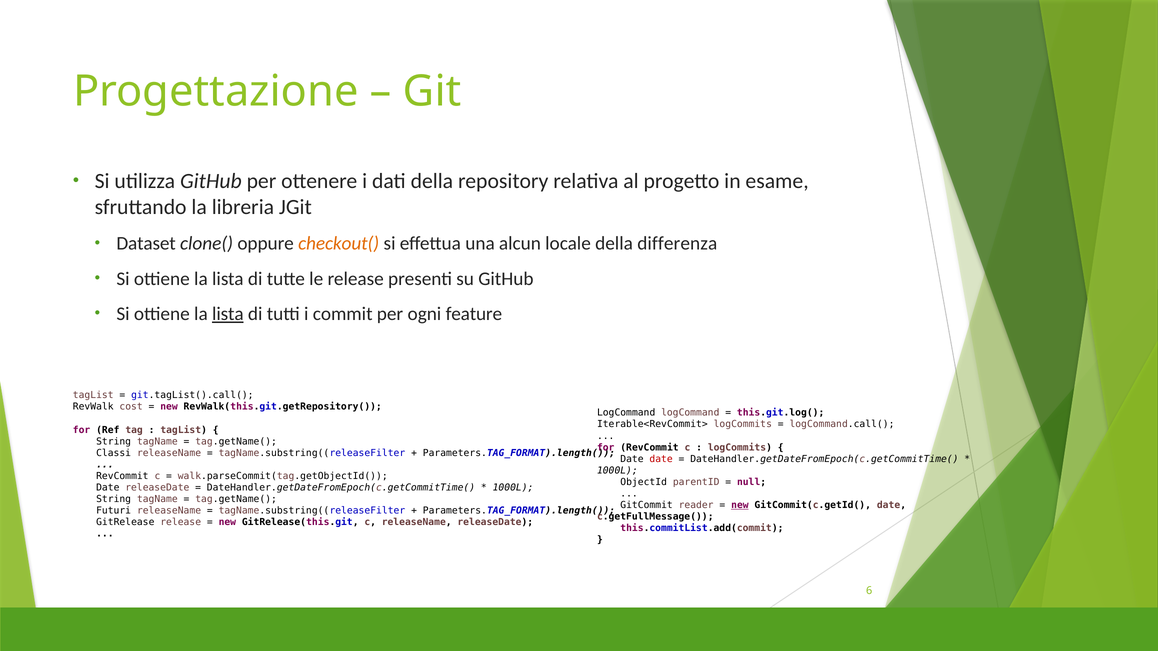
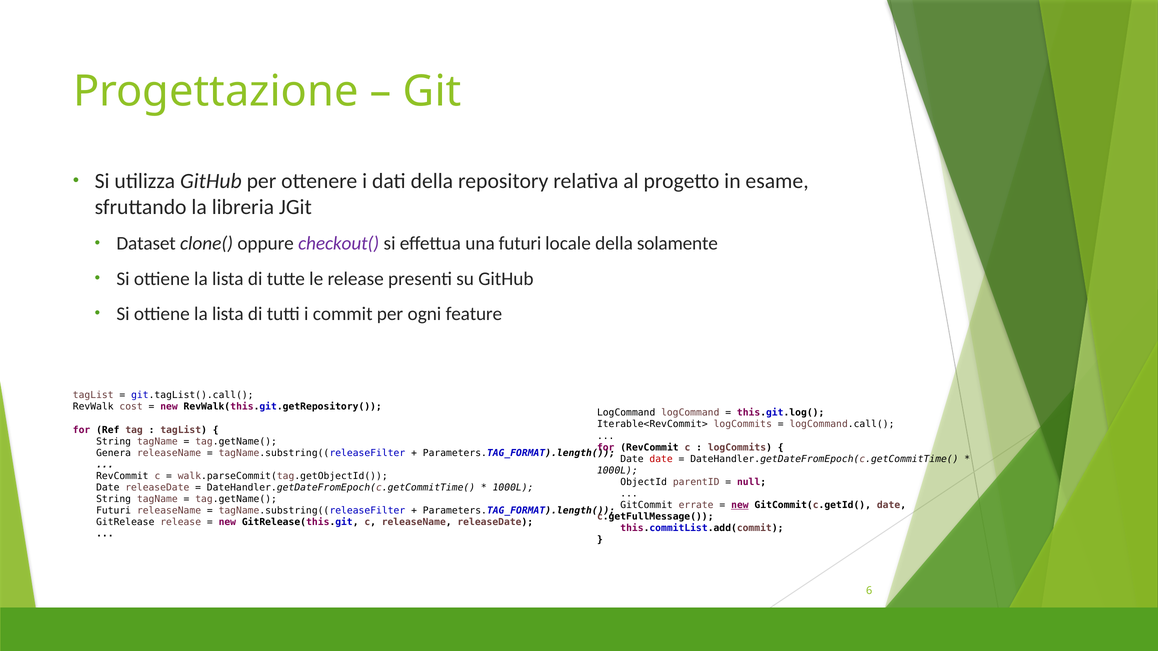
checkout( colour: orange -> purple
una alcun: alcun -> futuri
differenza: differenza -> solamente
lista at (228, 314) underline: present -> none
Classi: Classi -> Genera
reader: reader -> errate
